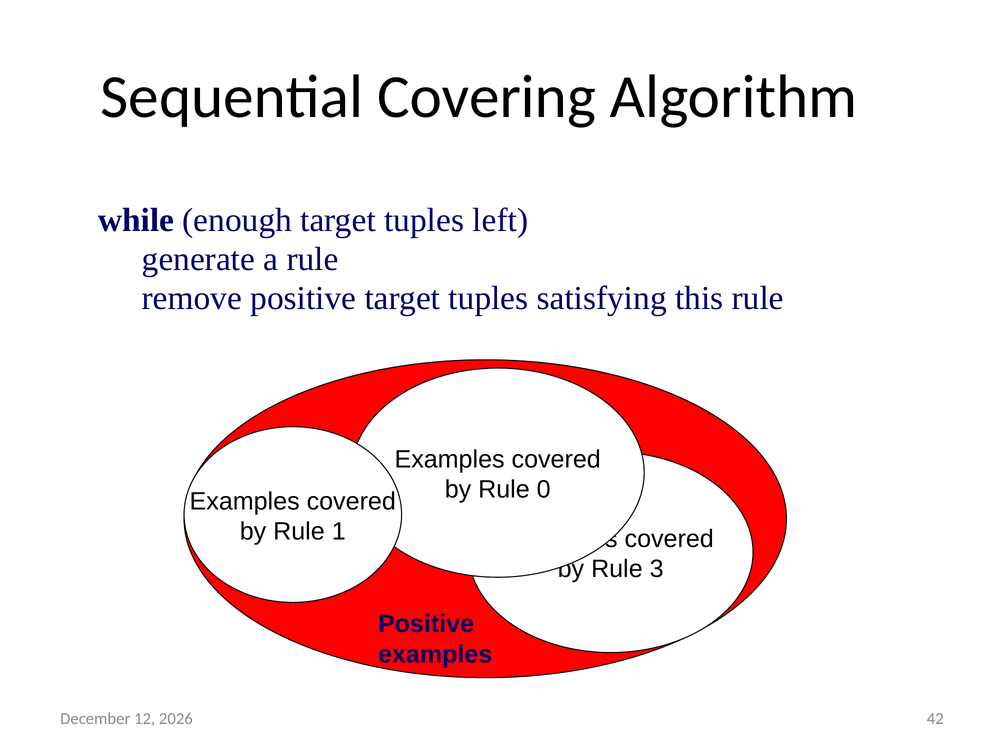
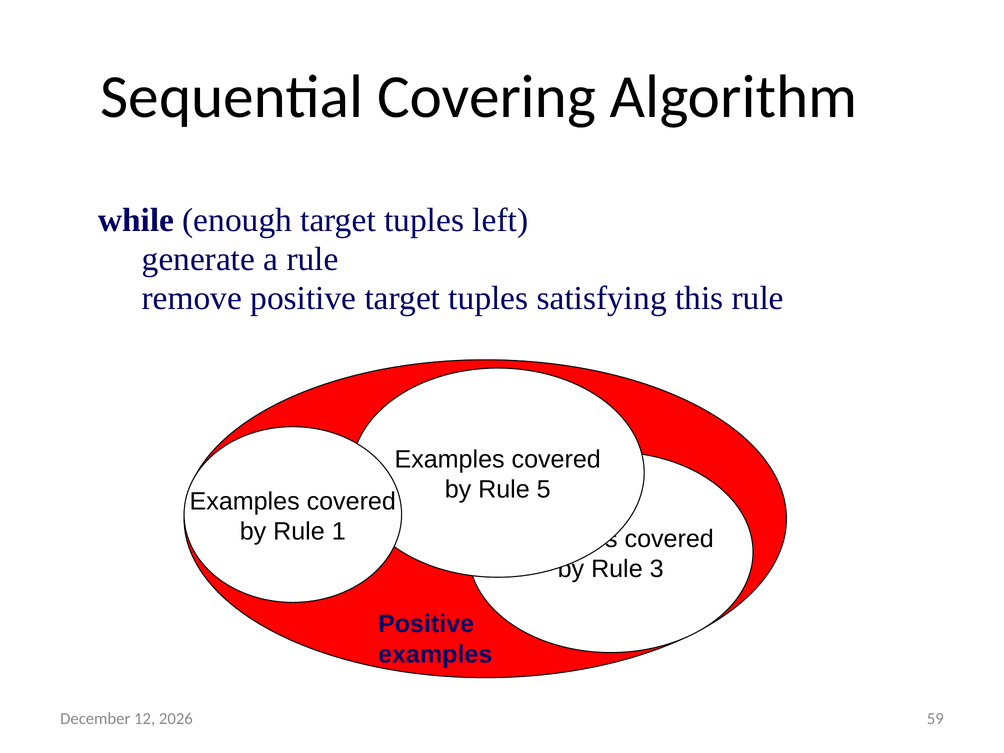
0: 0 -> 5
42: 42 -> 59
